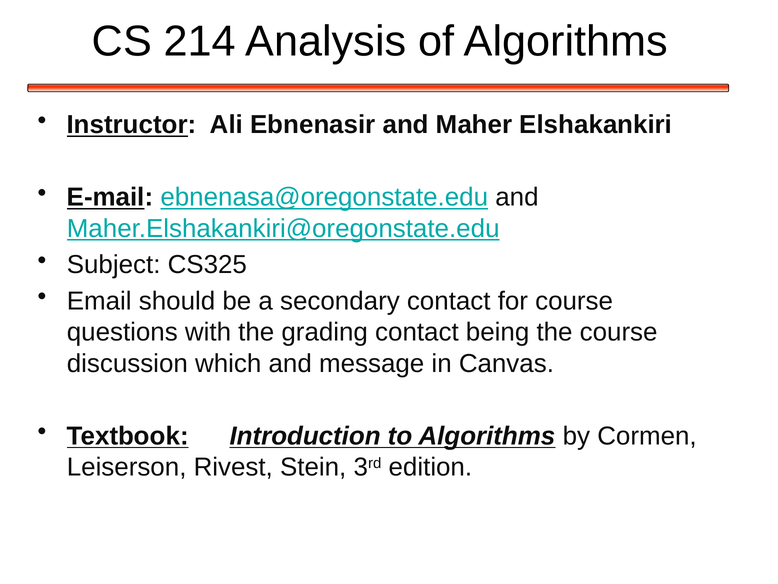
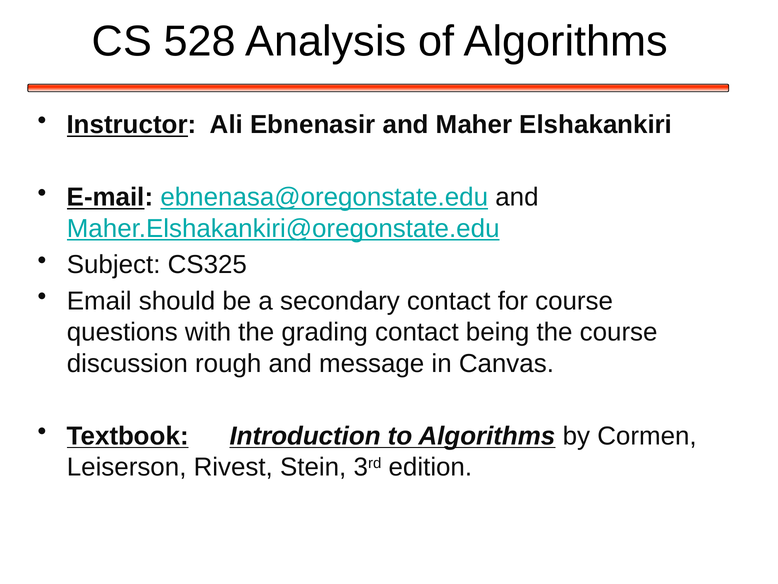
214: 214 -> 528
which: which -> rough
